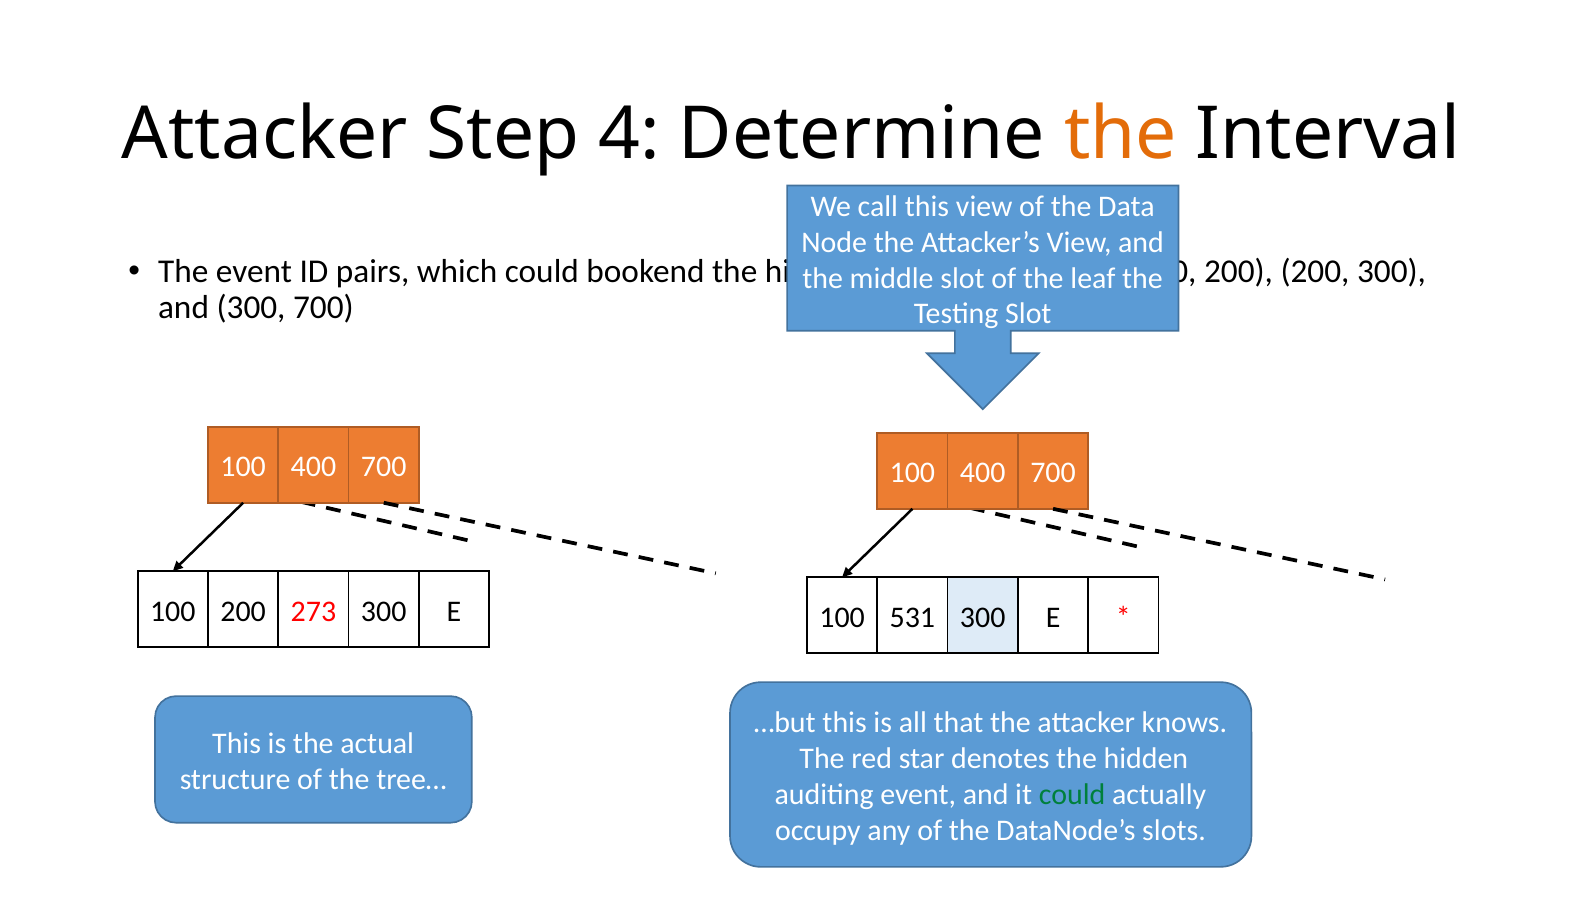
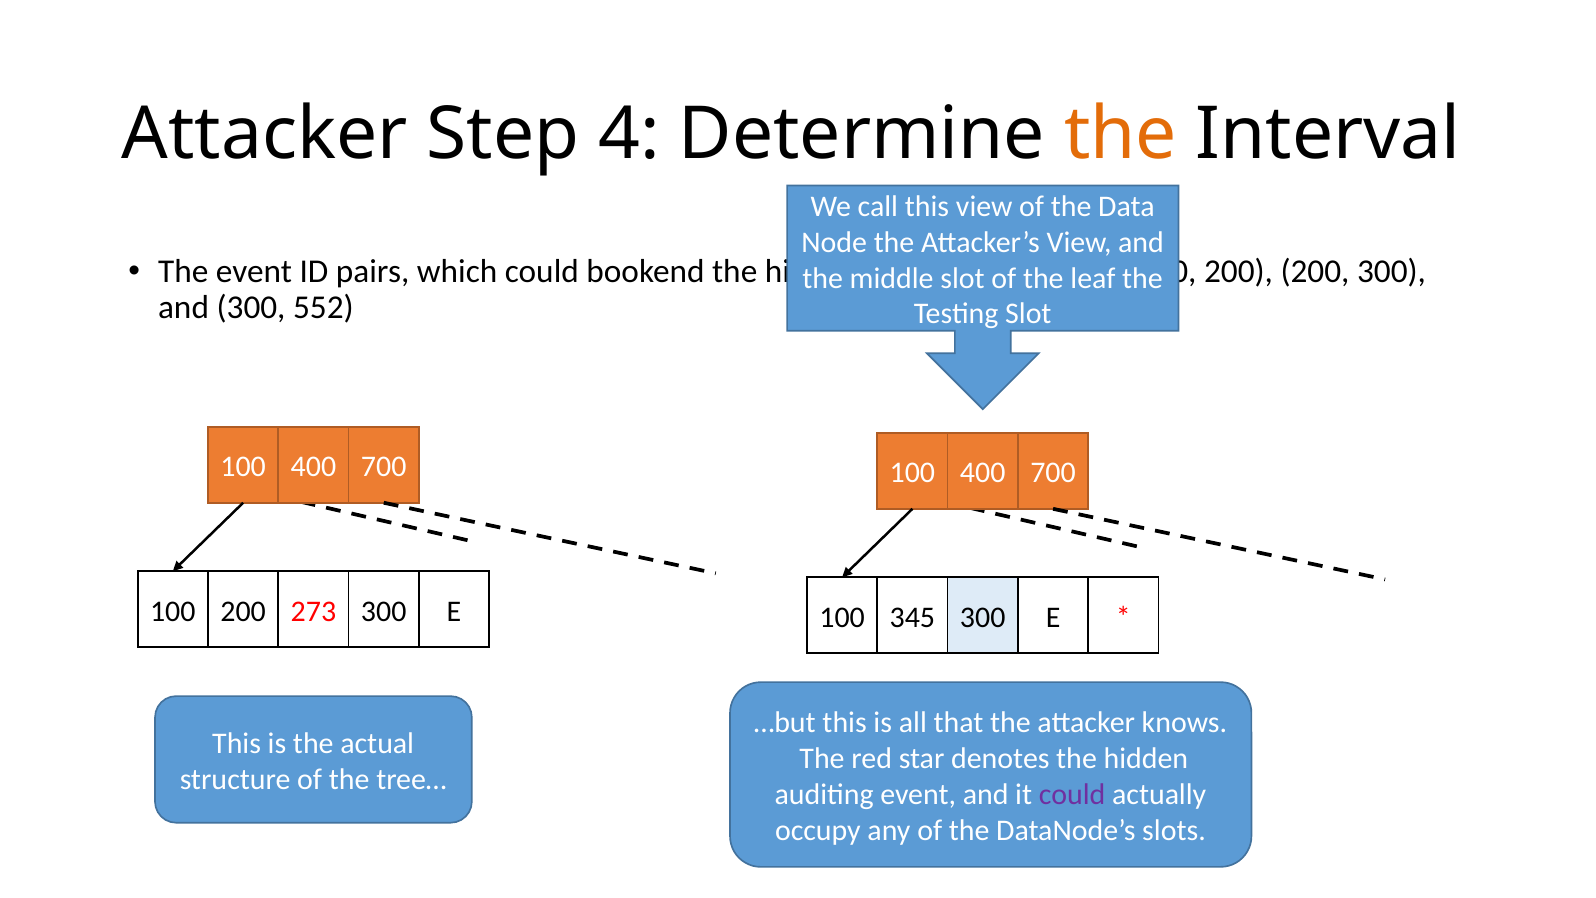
300 700: 700 -> 552
531: 531 -> 345
could at (1072, 794) colour: green -> purple
